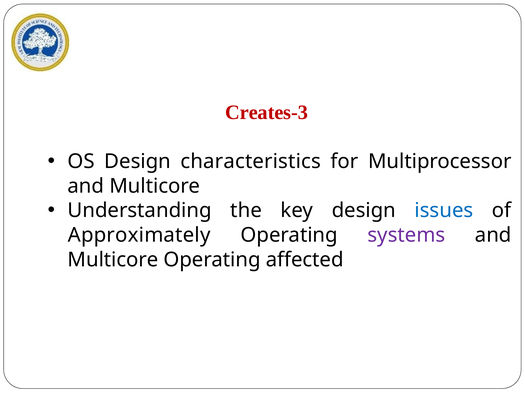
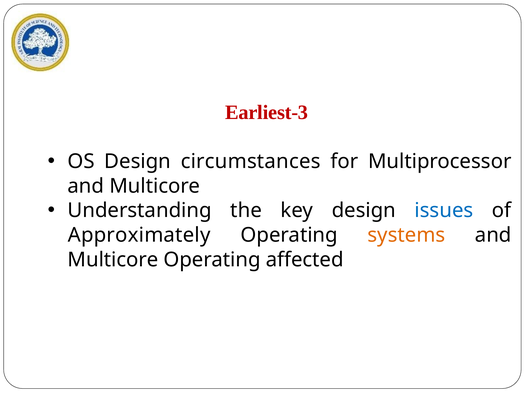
Creates-3: Creates-3 -> Earliest-3
characteristics: characteristics -> circumstances
systems colour: purple -> orange
